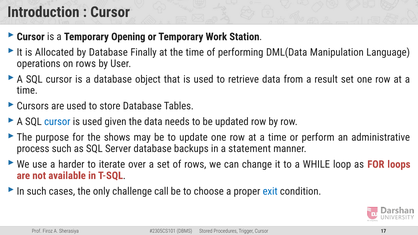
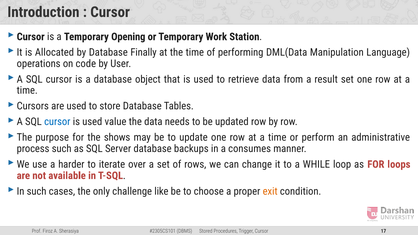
on rows: rows -> code
given: given -> value
statement: statement -> consumes
call: call -> like
exit colour: blue -> orange
